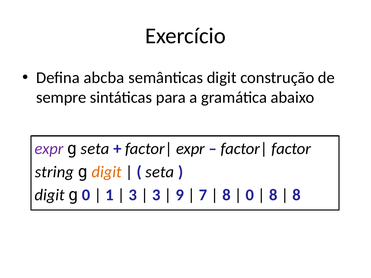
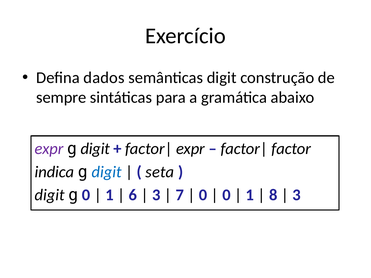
abcba: abcba -> dados
seta at (95, 149): seta -> digit
string: string -> indica
digit at (107, 172) colour: orange -> blue
3 at (133, 195): 3 -> 6
9: 9 -> 7
7 at (203, 195): 7 -> 0
8 at (226, 195): 8 -> 0
0 at (250, 195): 0 -> 1
8 at (297, 195): 8 -> 3
